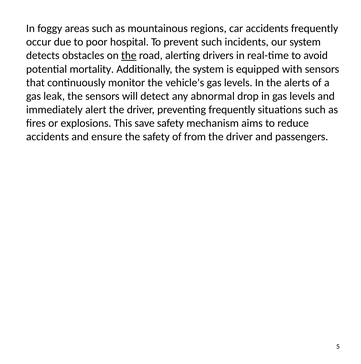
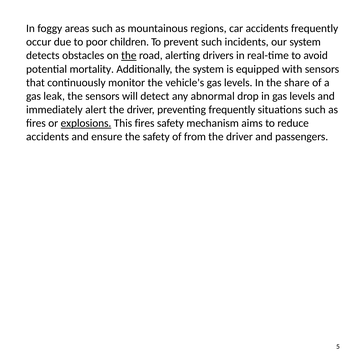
hospital: hospital -> children
alerts: alerts -> share
explosions underline: none -> present
This save: save -> fires
